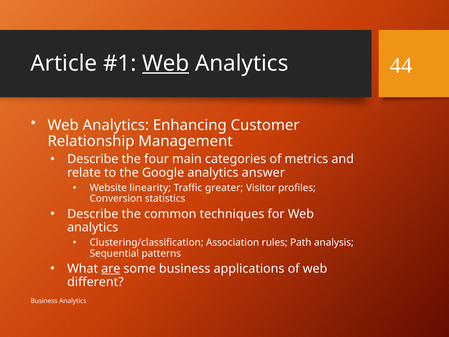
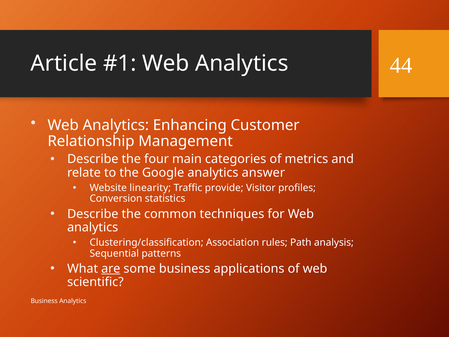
Web at (166, 63) underline: present -> none
greater: greater -> provide
different: different -> scientific
